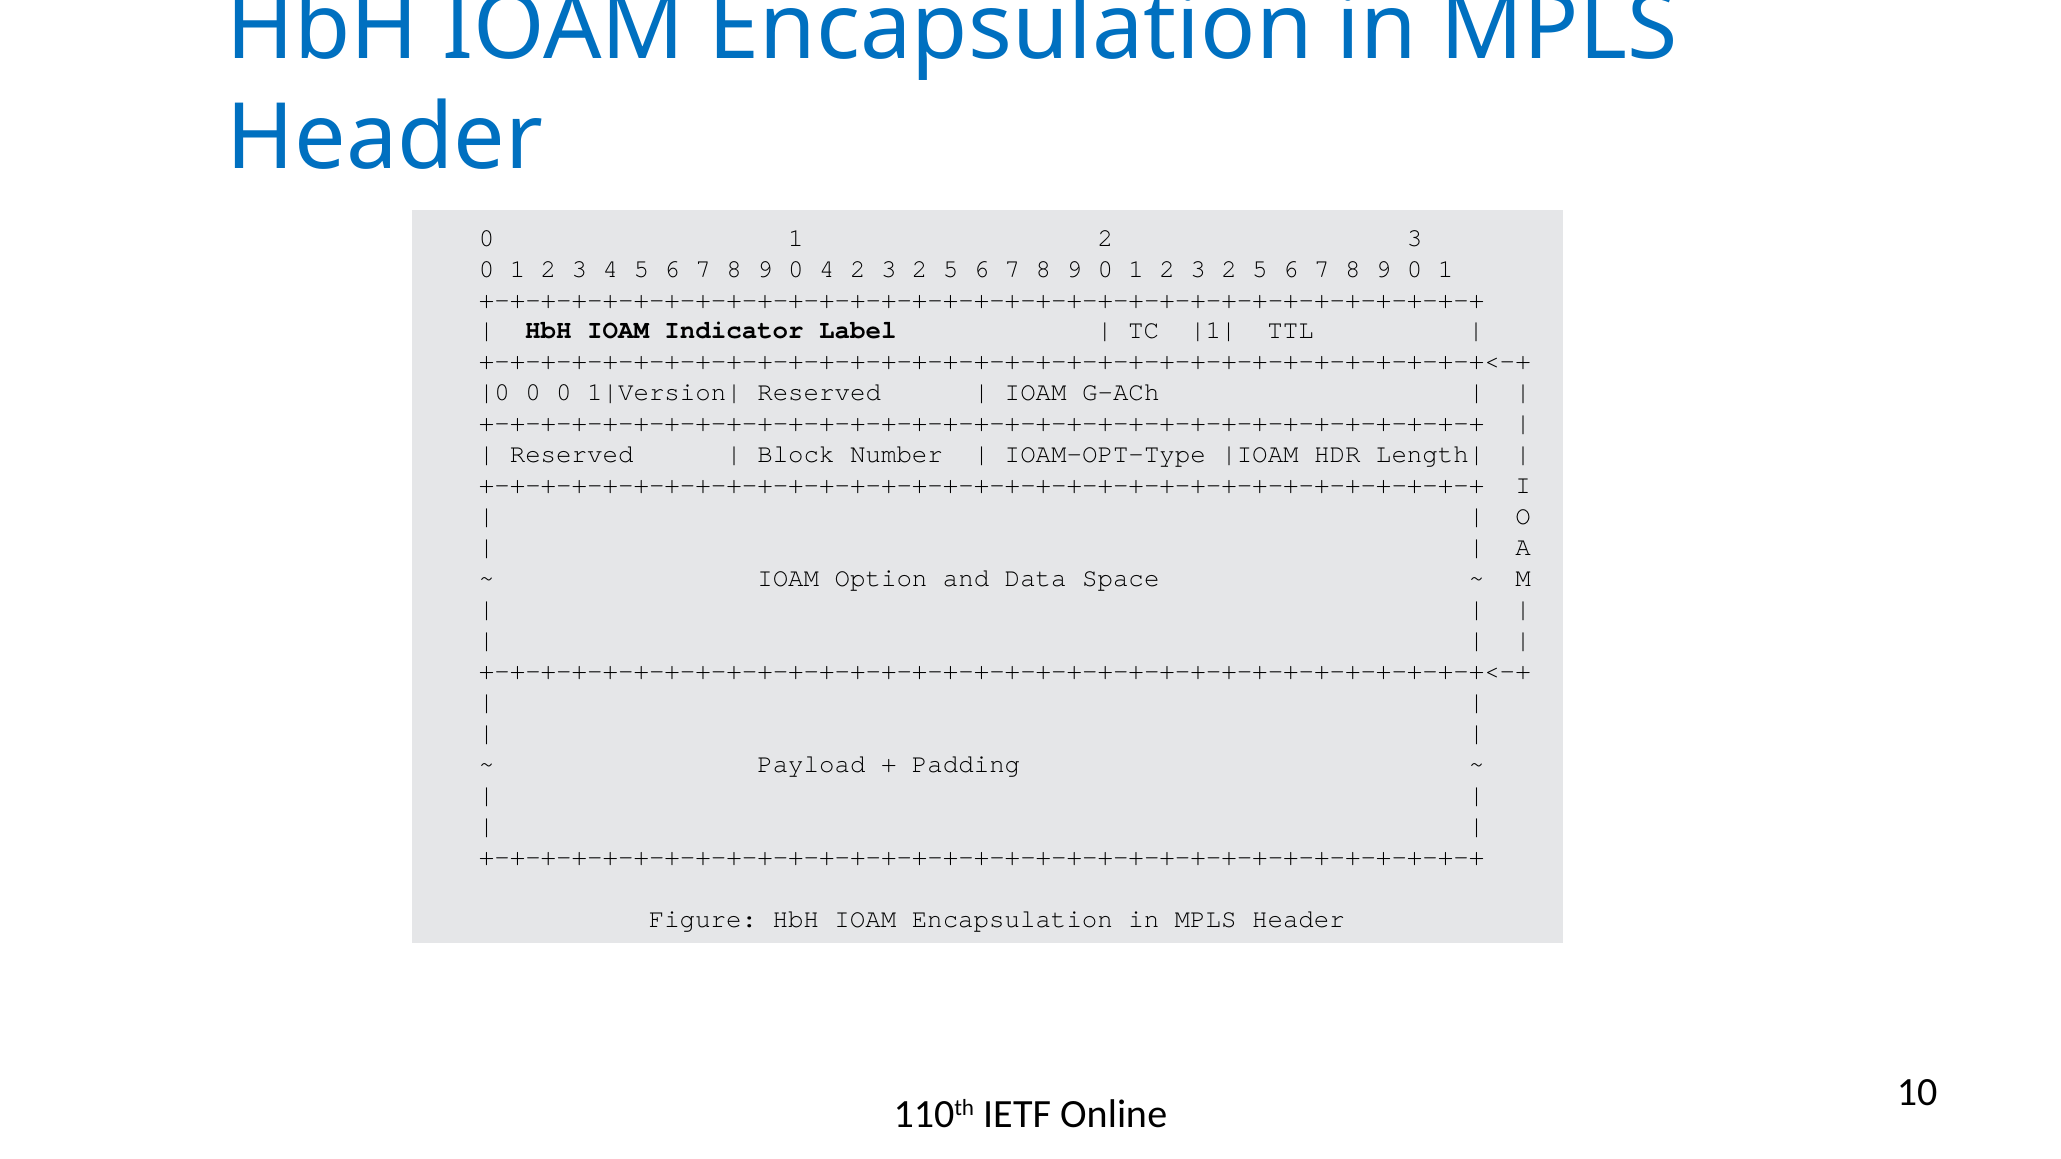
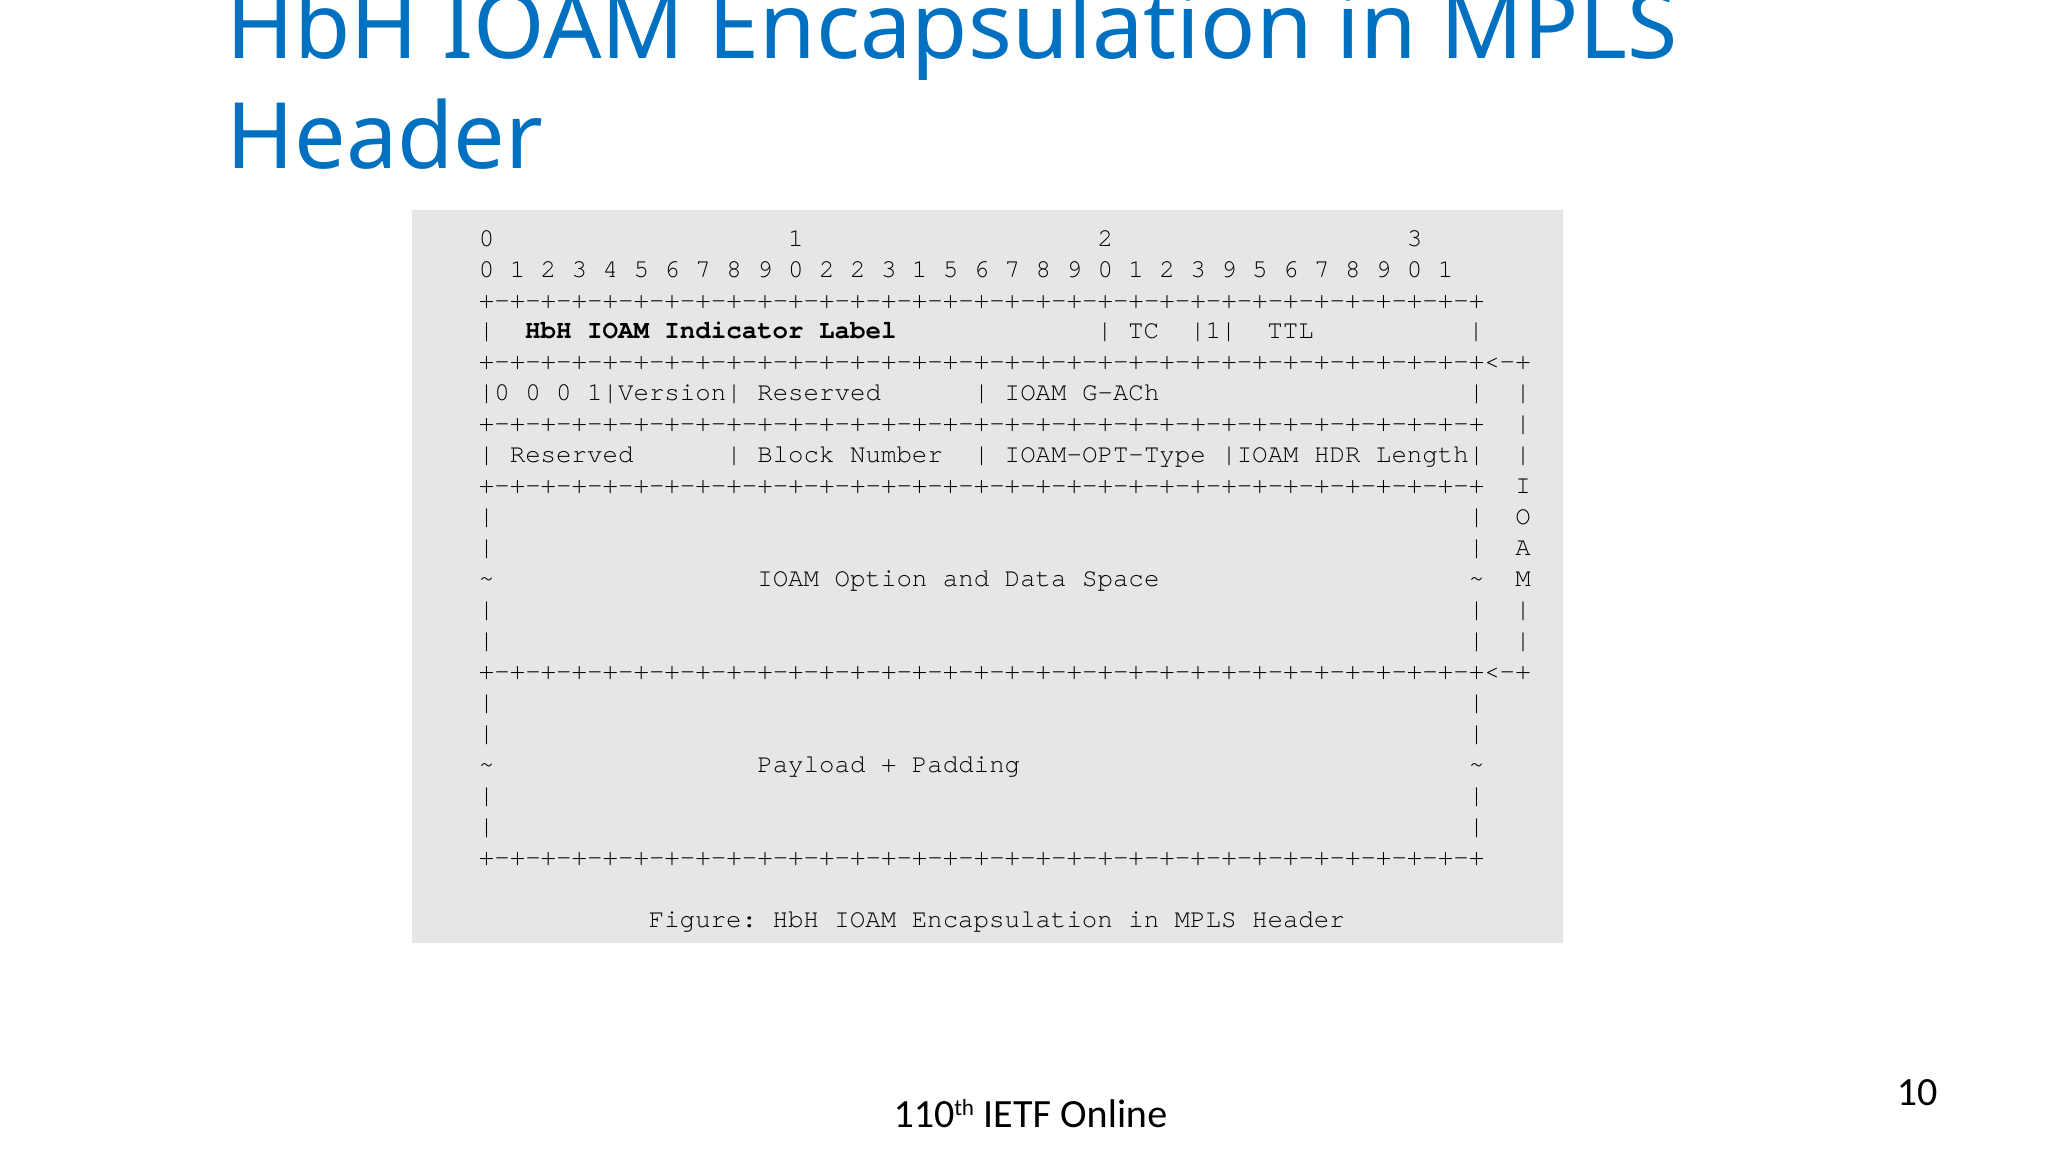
0 4: 4 -> 2
2 at (920, 269): 2 -> 1
1 2 3 2: 2 -> 9
